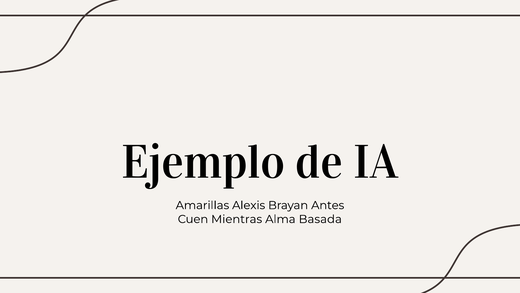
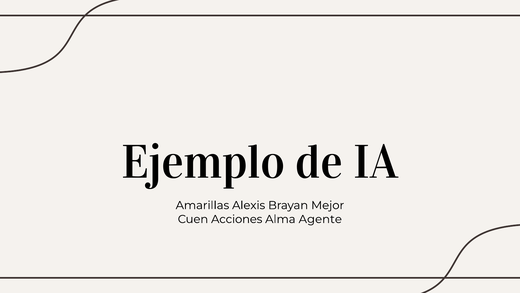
Antes: Antes -> Mejor
Mientras: Mientras -> Acciones
Basada: Basada -> Agente
